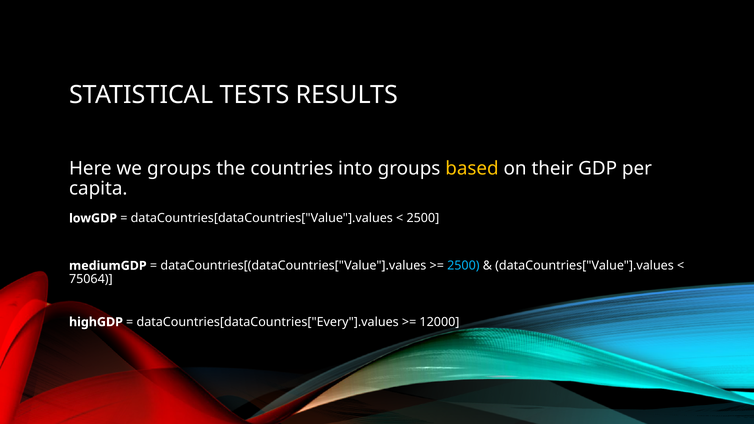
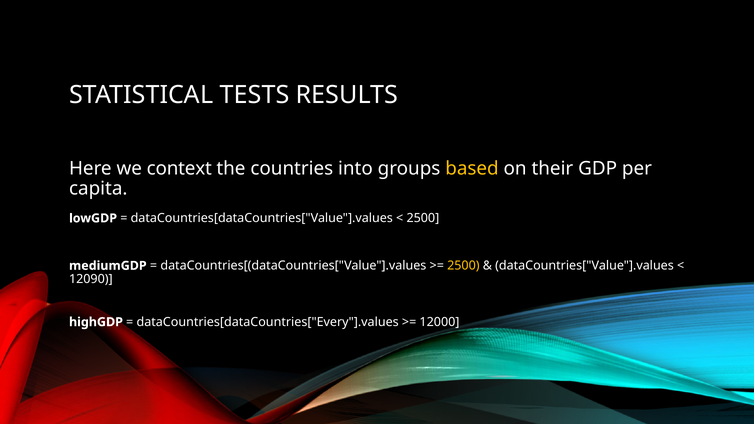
we groups: groups -> context
2500 at (463, 266) colour: light blue -> yellow
75064: 75064 -> 12090
